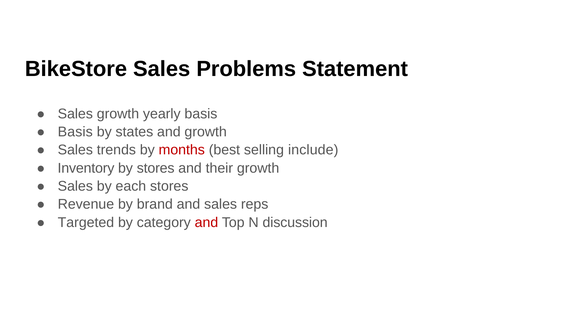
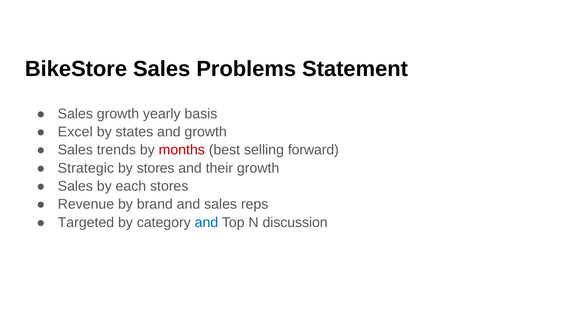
Basis at (75, 132): Basis -> Excel
include: include -> forward
Inventory: Inventory -> Strategic
and at (206, 223) colour: red -> blue
